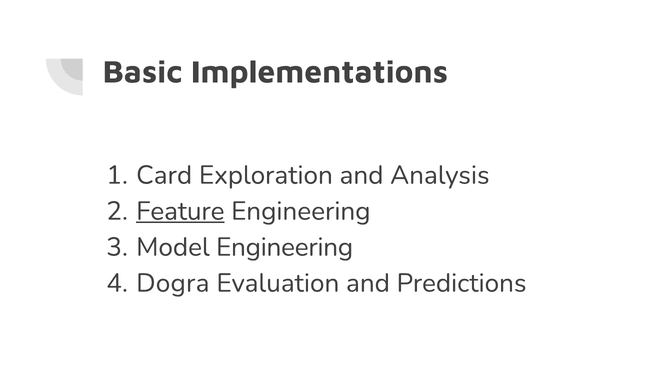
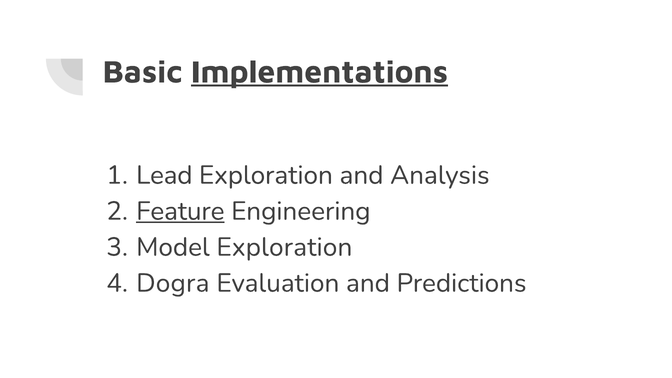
Implementations underline: none -> present
Card: Card -> Lead
Model Engineering: Engineering -> Exploration
